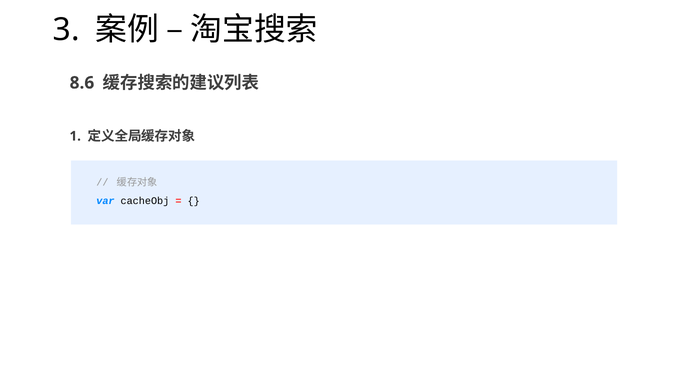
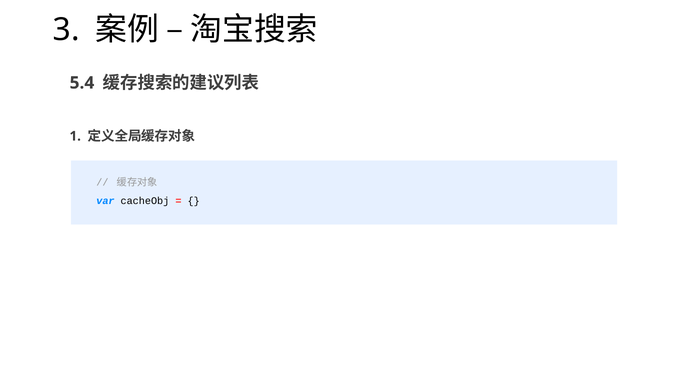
8.6: 8.6 -> 5.4
